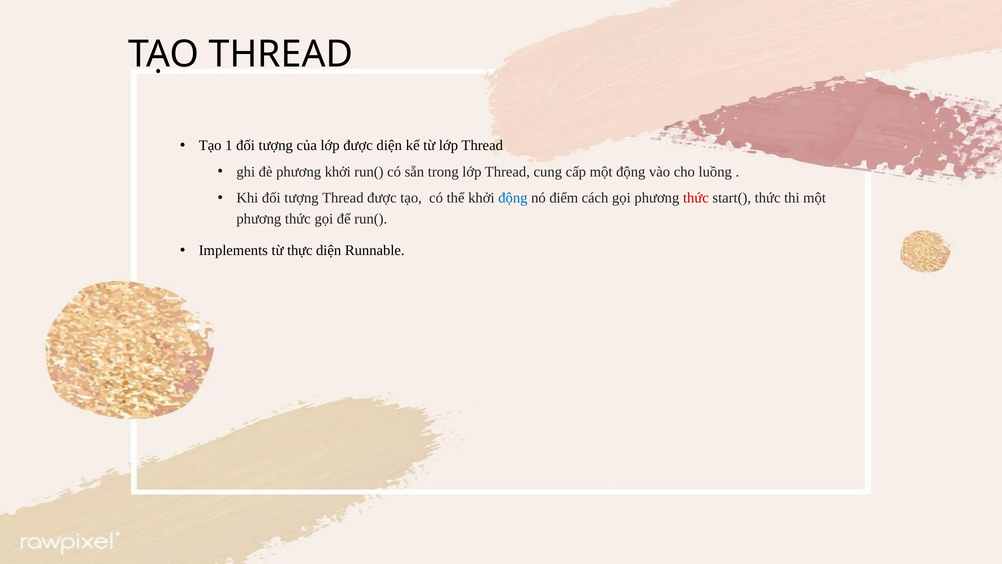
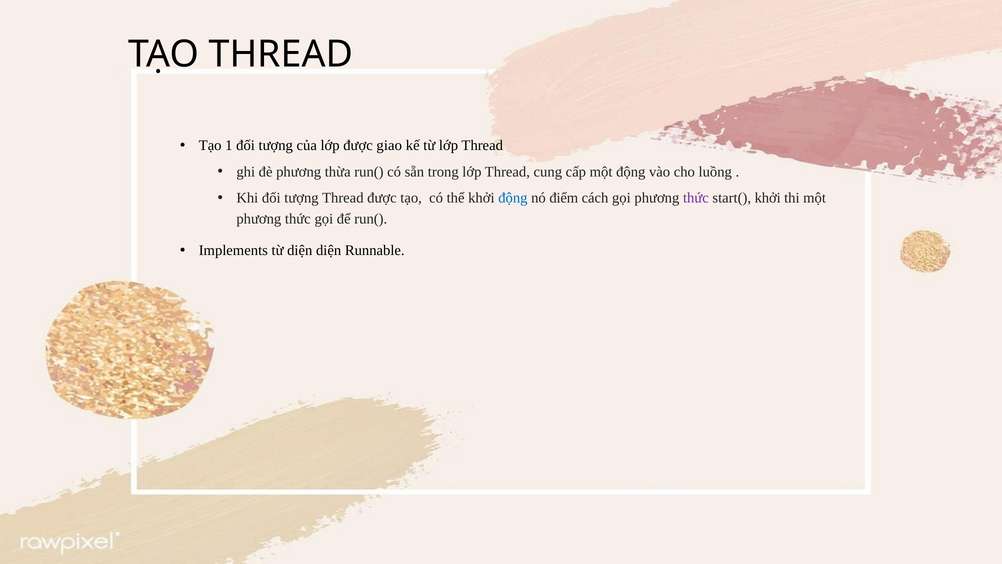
được diện: diện -> giao
phương khởi: khởi -> thừa
thức at (696, 198) colour: red -> purple
start( thức: thức -> khởi
từ thực: thực -> diện
